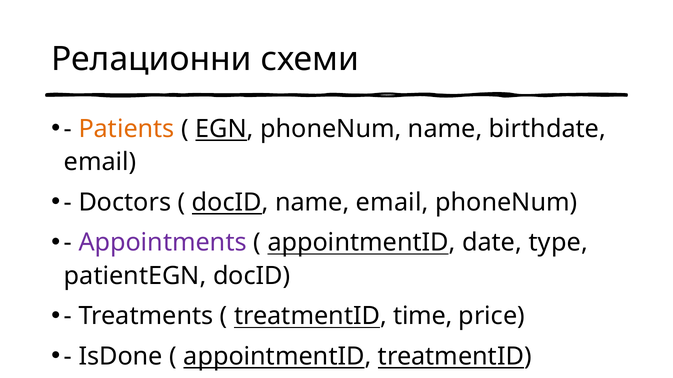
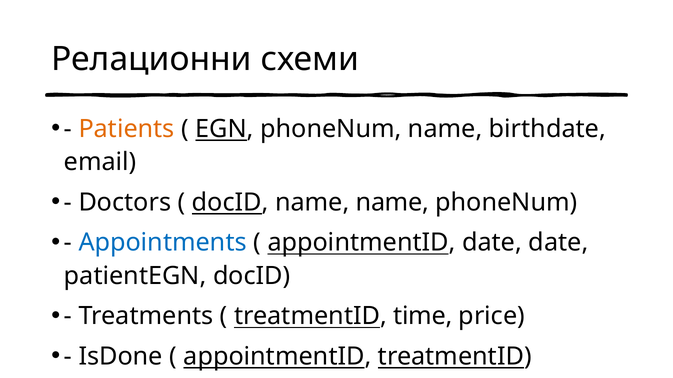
name email: email -> name
Appointments colour: purple -> blue
date type: type -> date
